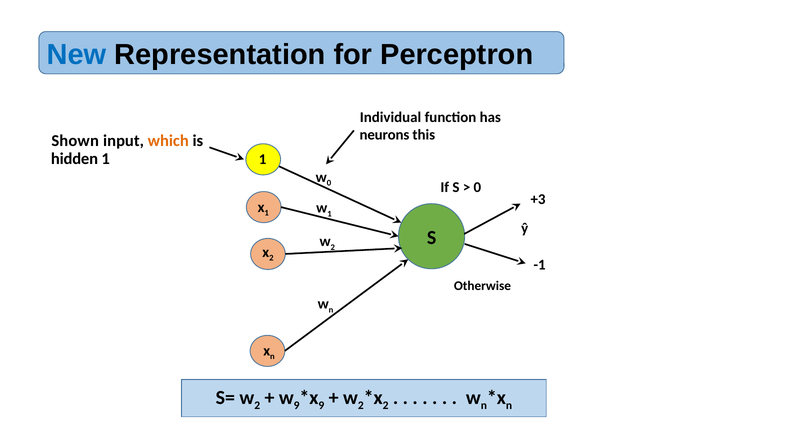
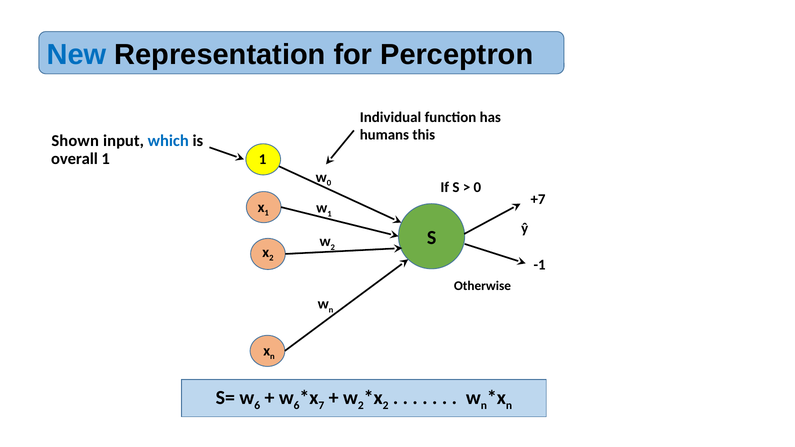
neurons: neurons -> humans
which colour: orange -> blue
hidden: hidden -> overall
+3: +3 -> +7
2 at (257, 406): 2 -> 6
9 at (297, 406): 9 -> 6
9 at (321, 406): 9 -> 7
